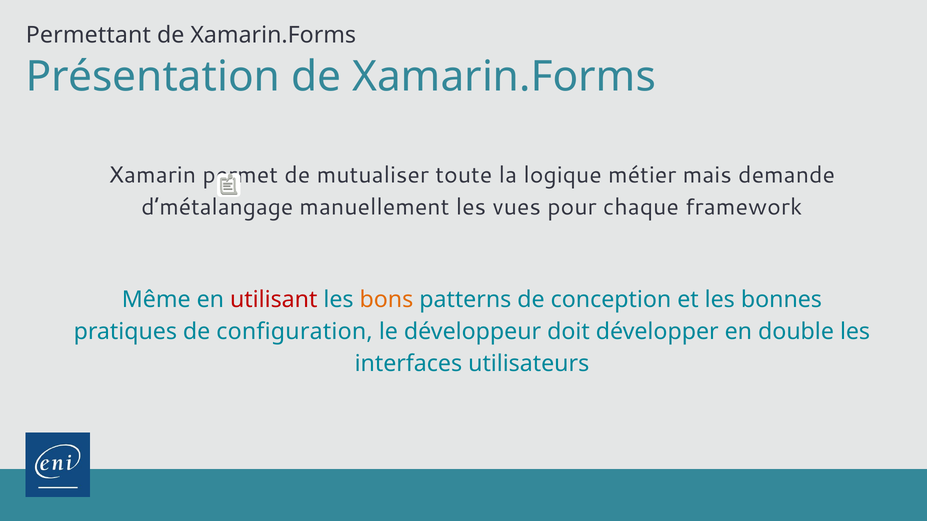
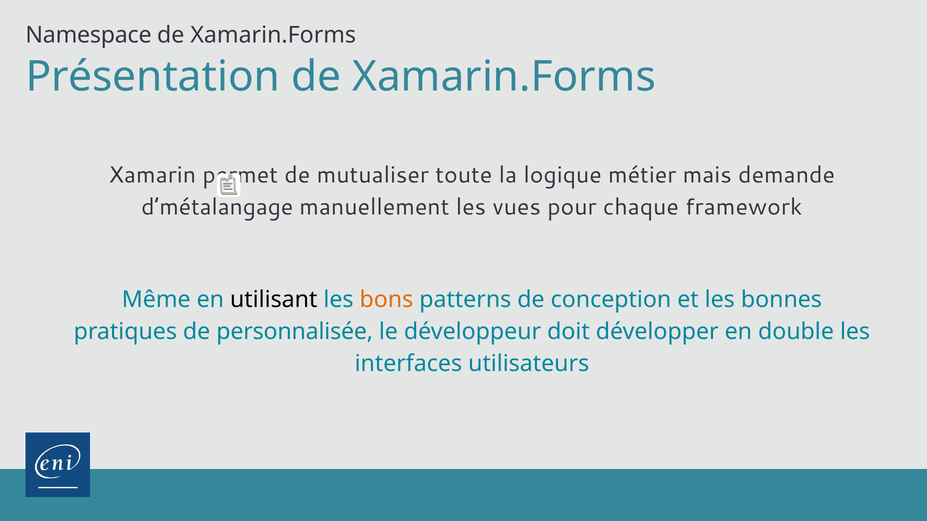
Permettant: Permettant -> Namespace
utilisant colour: red -> black
configuration: configuration -> personnalisée
